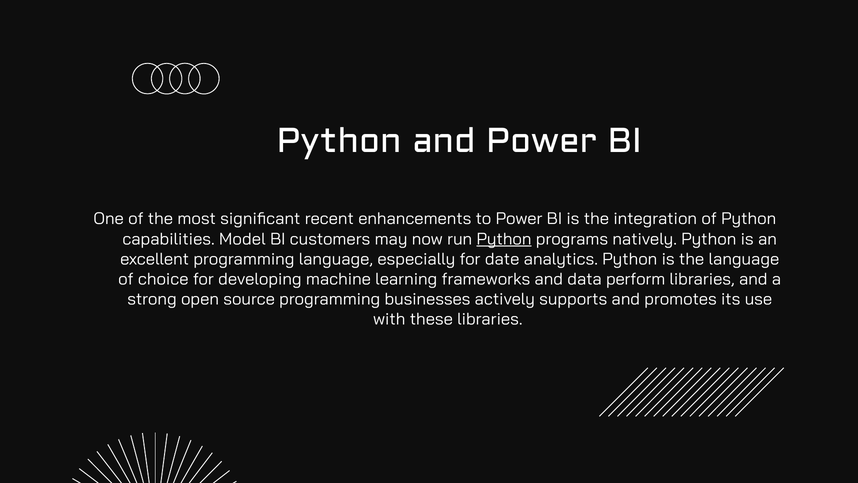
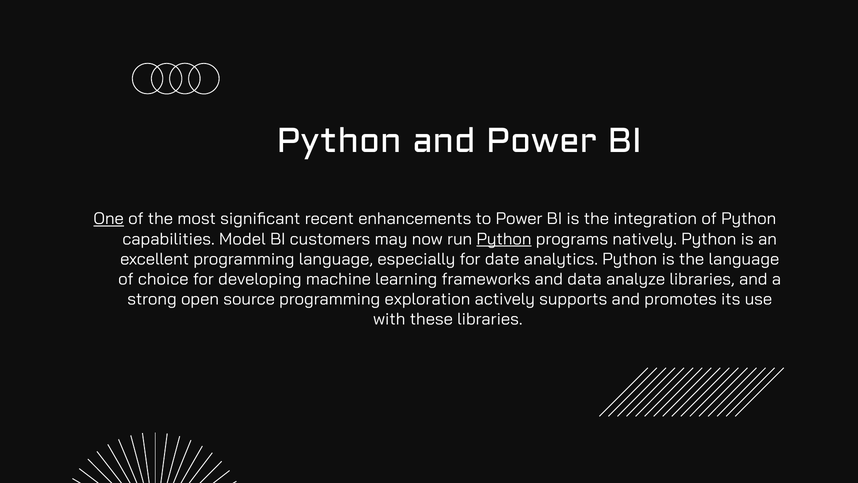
One underline: none -> present
perform: perform -> analyze
businesses: businesses -> exploration
